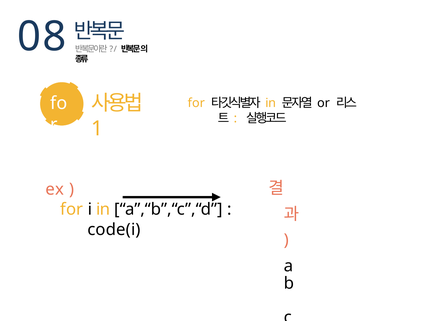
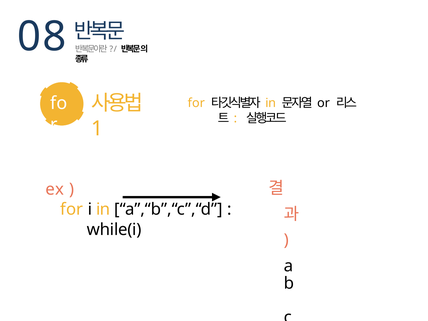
code(i: code(i -> while(i
